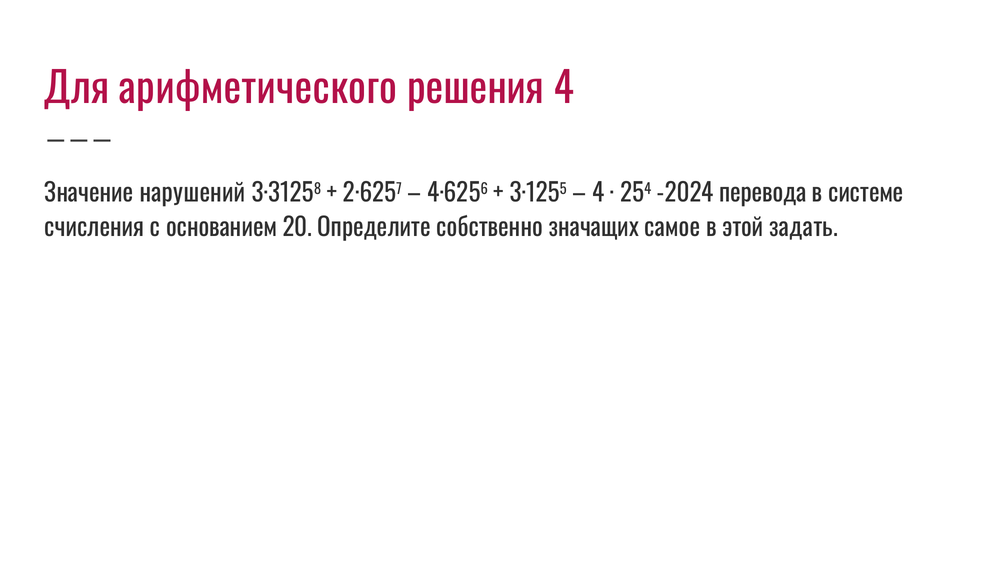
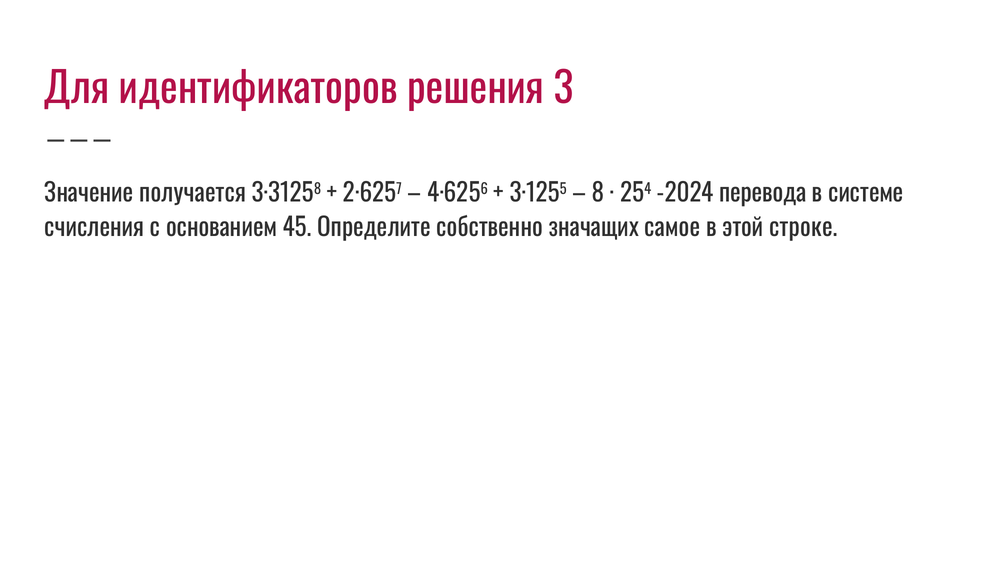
арифметического: арифметического -> идентификаторов
решения 4: 4 -> 3
нарушений: нарушений -> получается
4 at (598, 193): 4 -> 8
20: 20 -> 45
задать: задать -> строке
